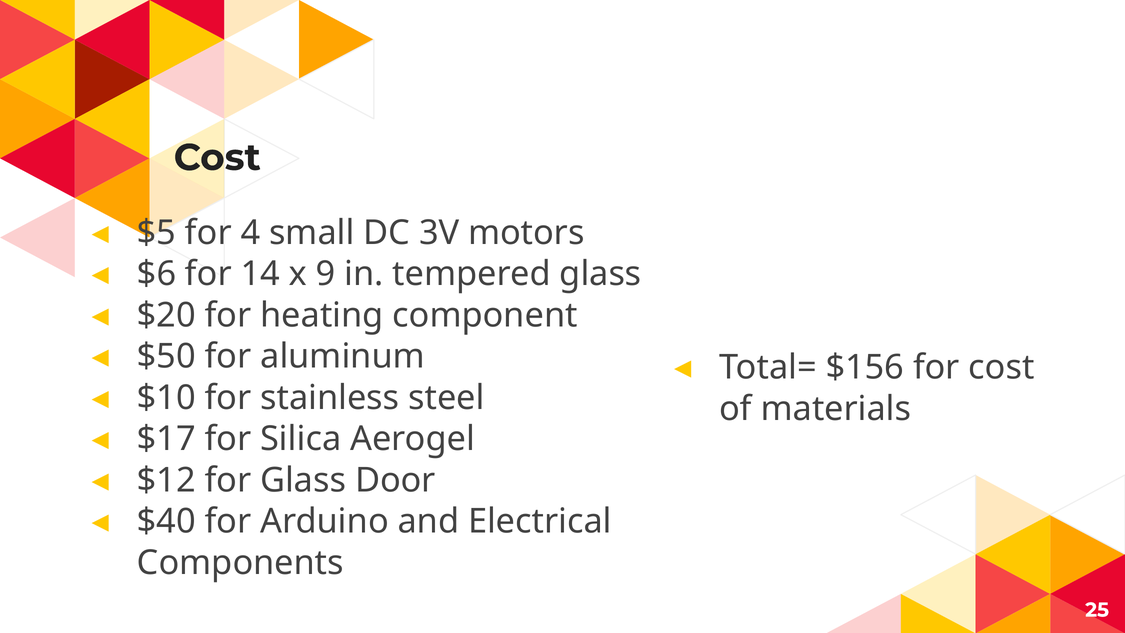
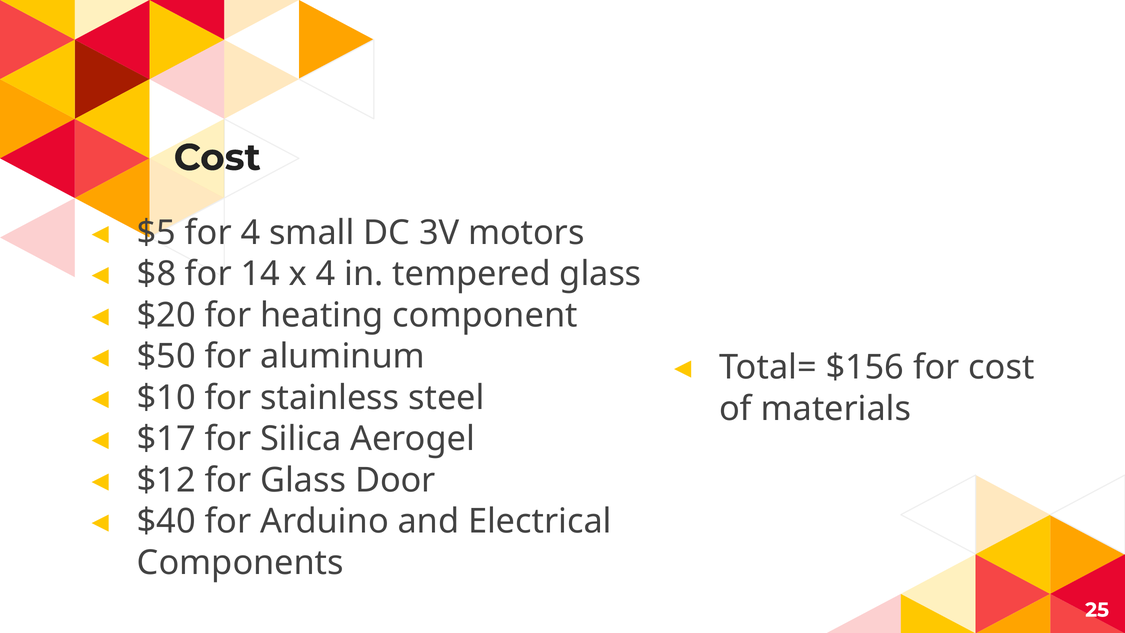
$6: $6 -> $8
x 9: 9 -> 4
